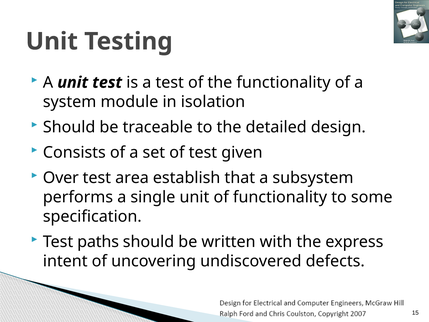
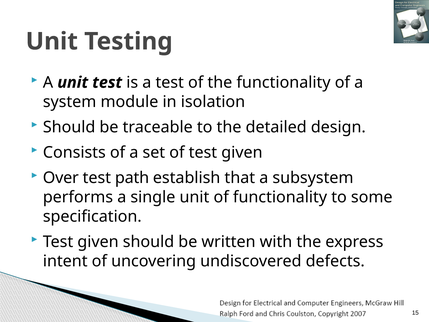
area: area -> path
paths at (98, 242): paths -> given
